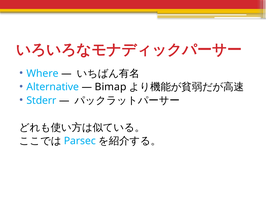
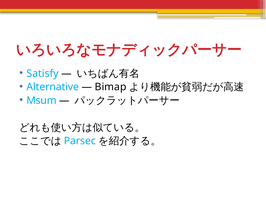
Where: Where -> Satisfy
Stderr: Stderr -> Msum
